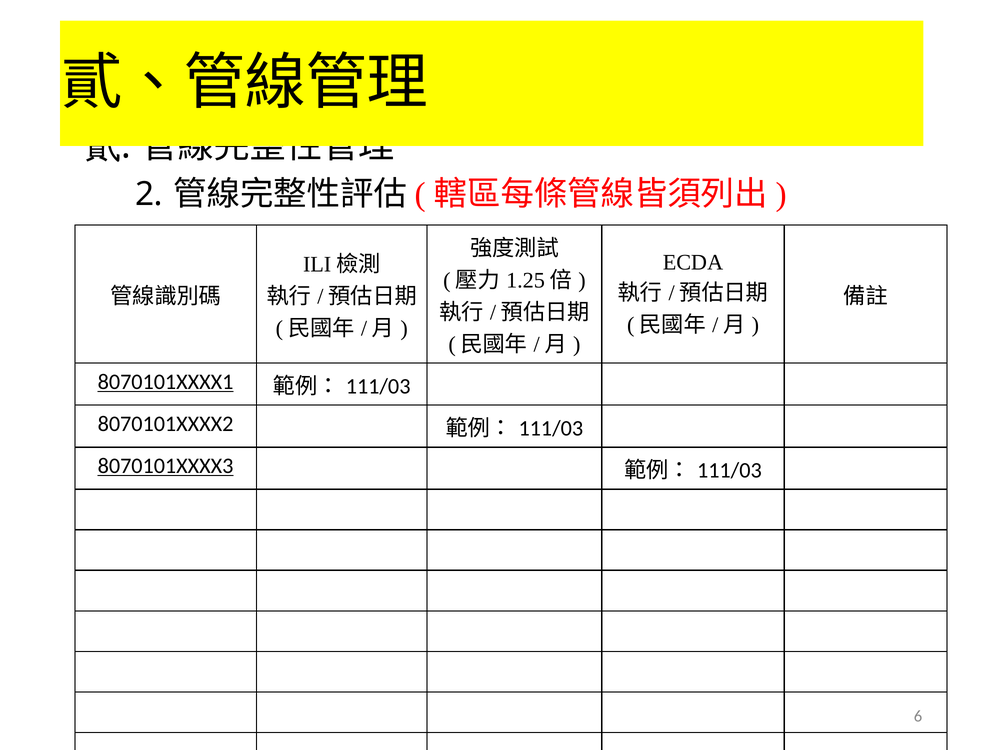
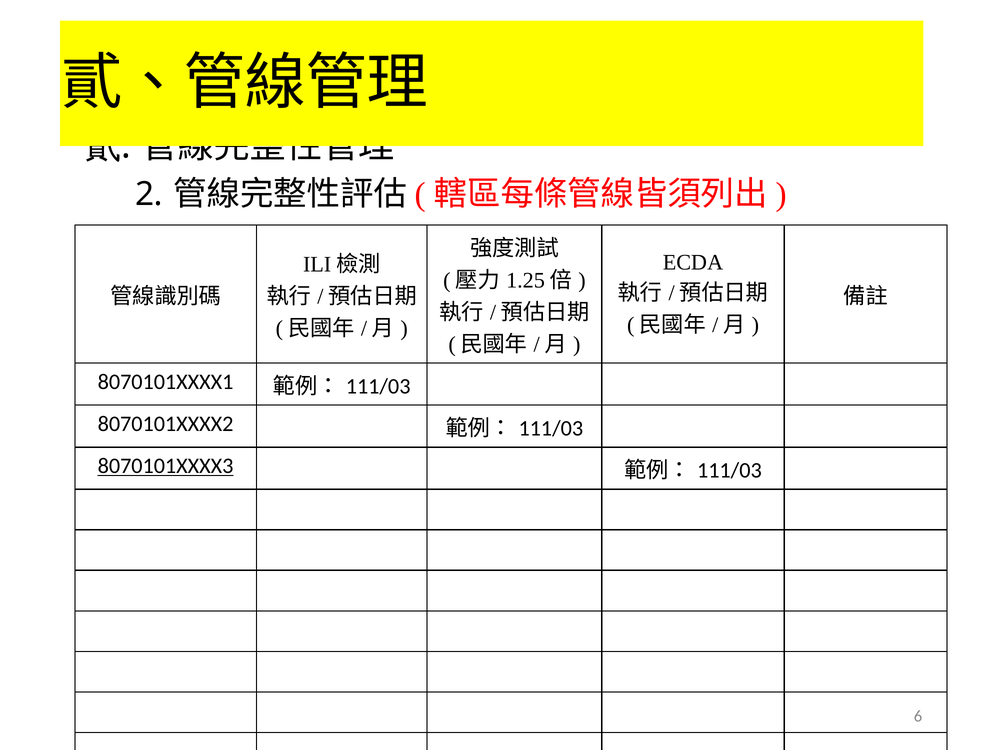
8070101XXXX1 underline: present -> none
